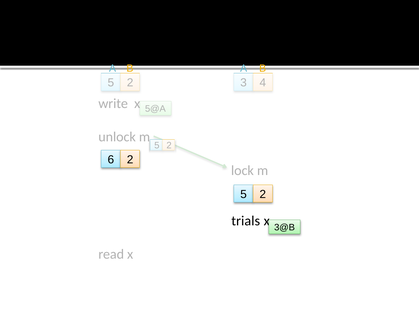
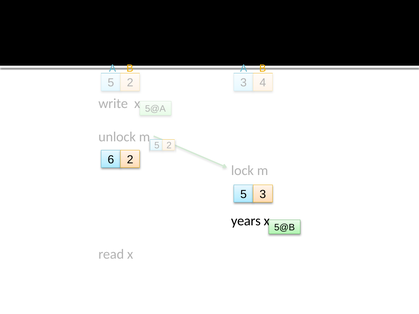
2 at (263, 195): 2 -> 3
trials: trials -> years
3@B: 3@B -> 5@B
